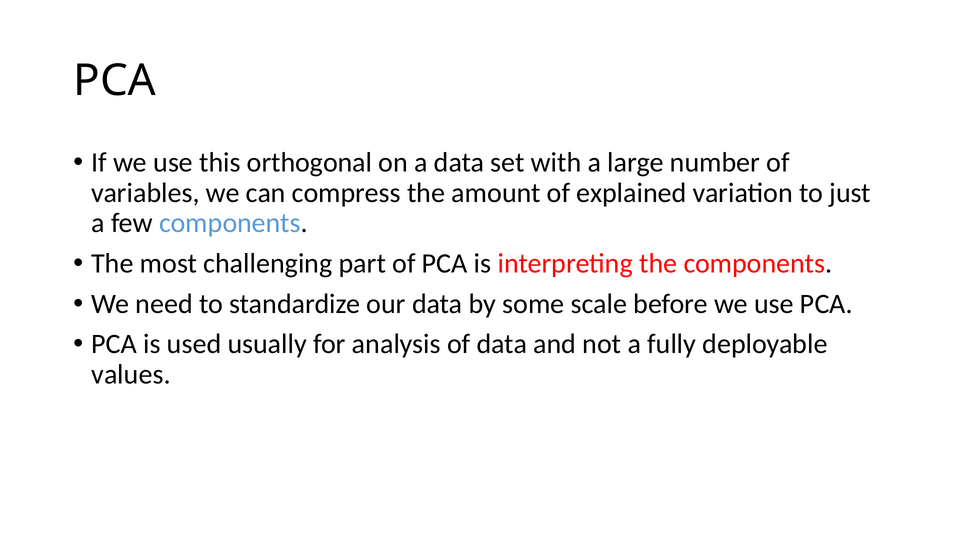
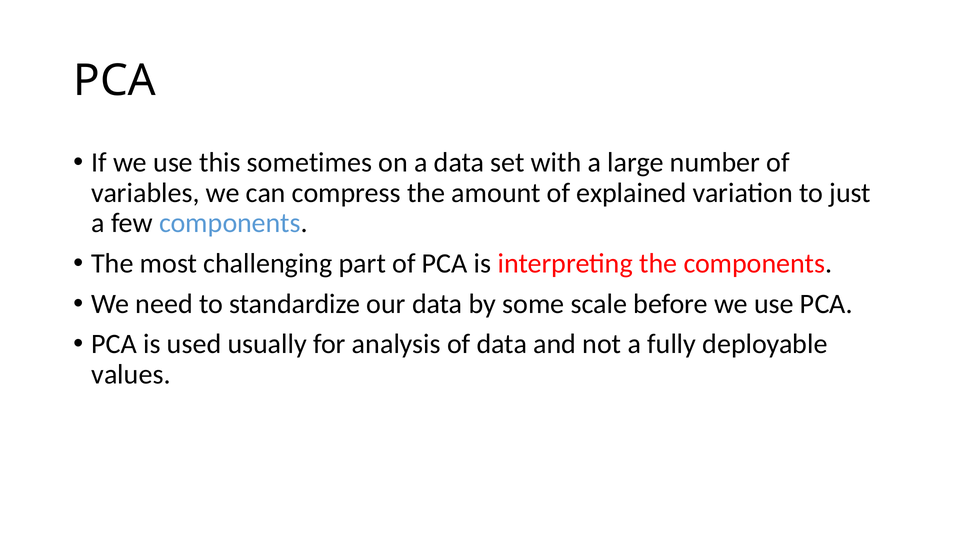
orthogonal: orthogonal -> sometimes
